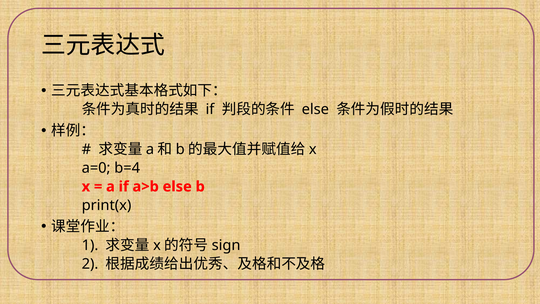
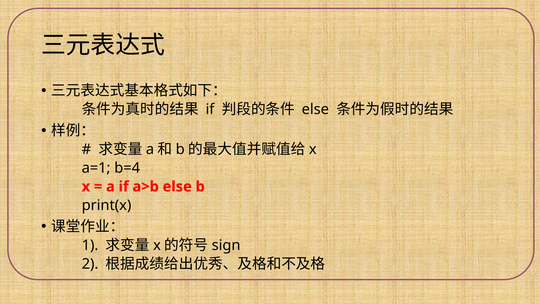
a=0: a=0 -> a=1
